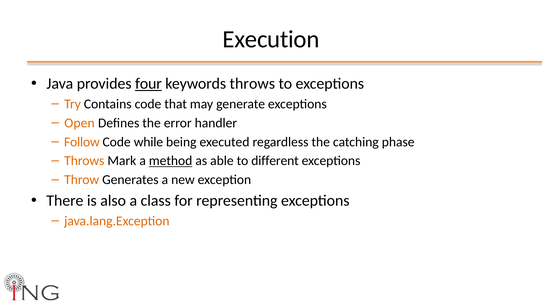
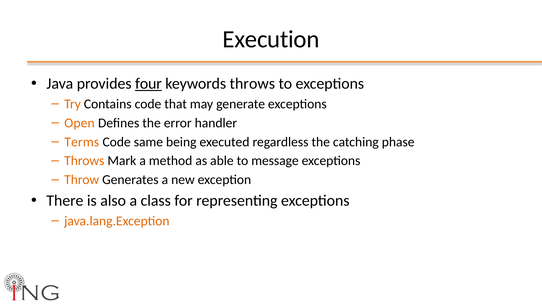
Follow: Follow -> Terms
while: while -> same
method underline: present -> none
different: different -> message
